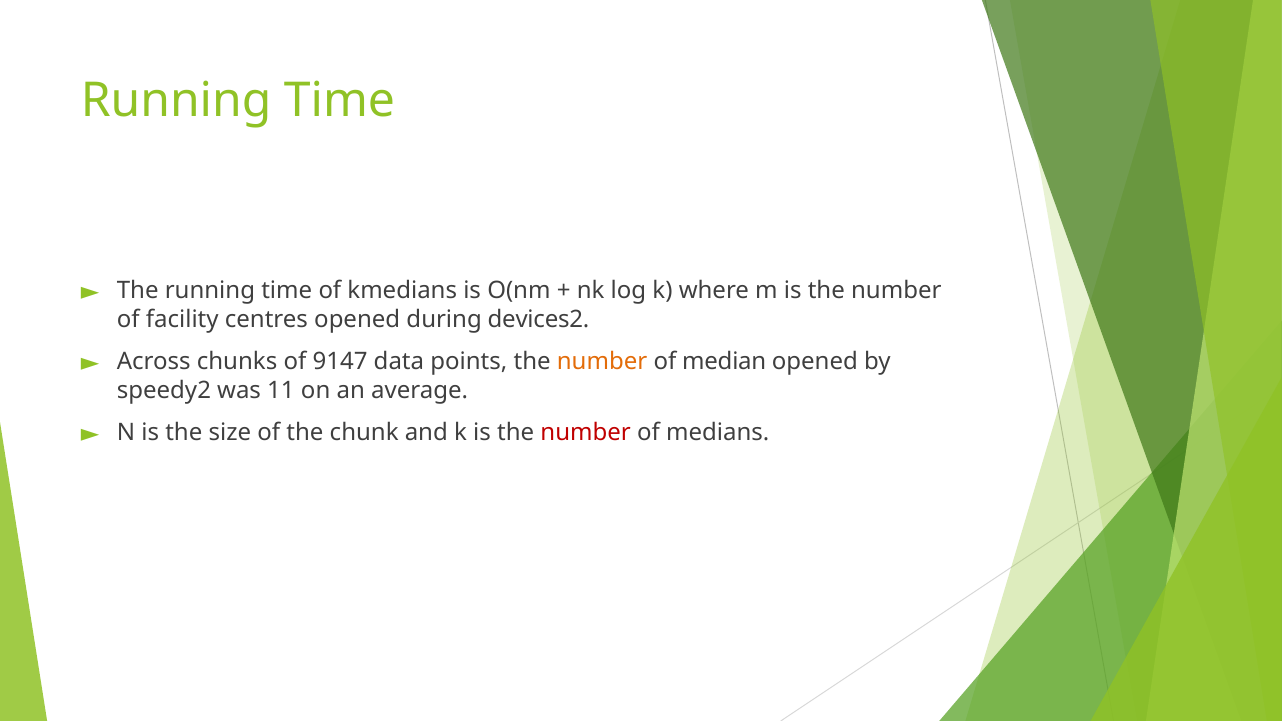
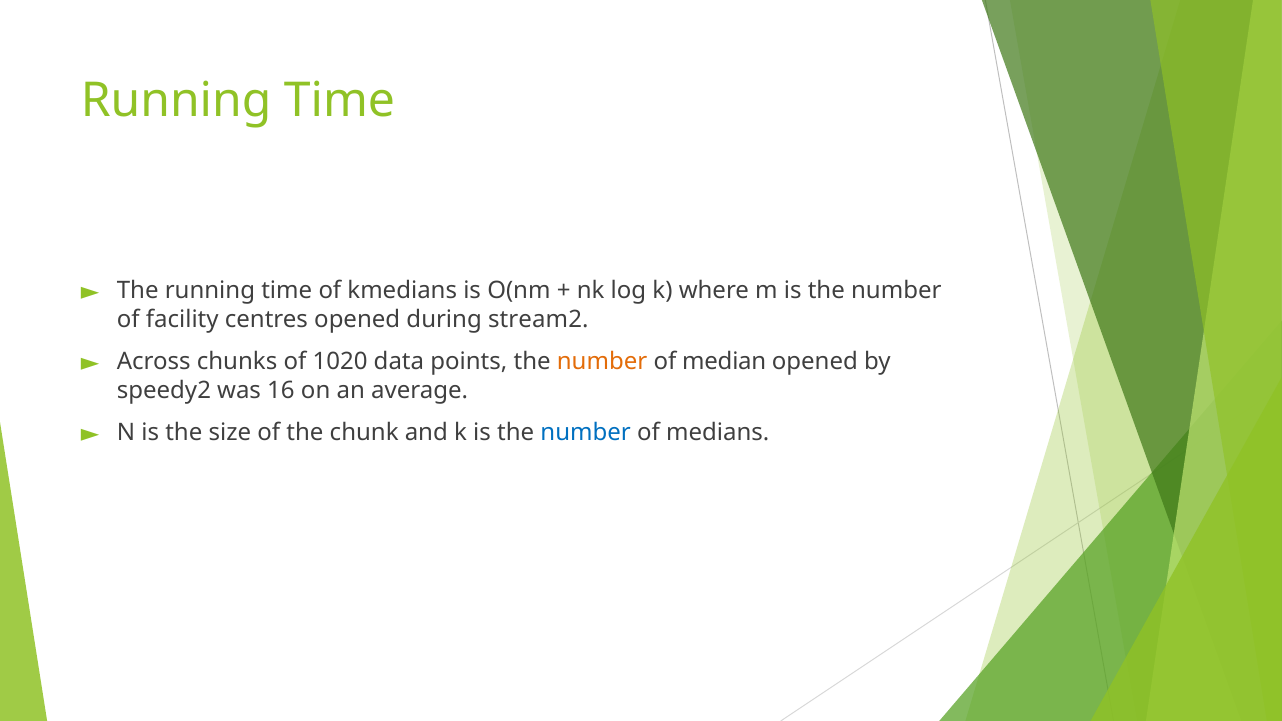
devices2: devices2 -> stream2
9147: 9147 -> 1020
11: 11 -> 16
number at (586, 432) colour: red -> blue
